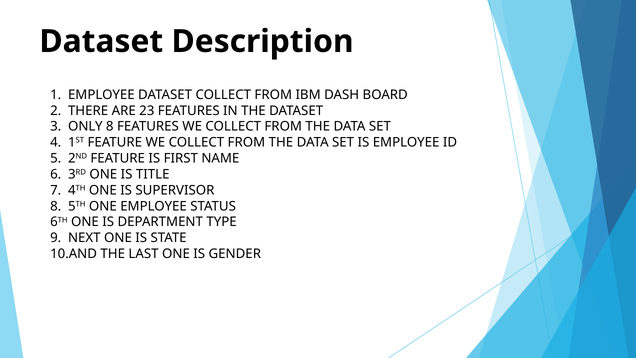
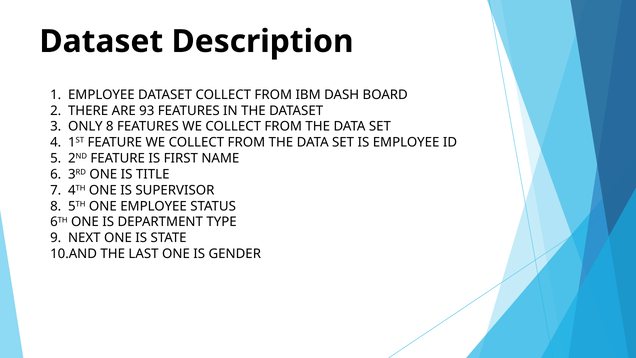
23: 23 -> 93
